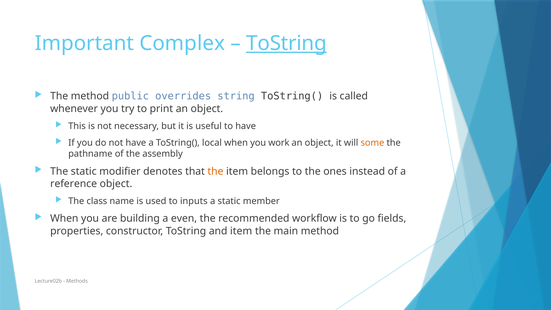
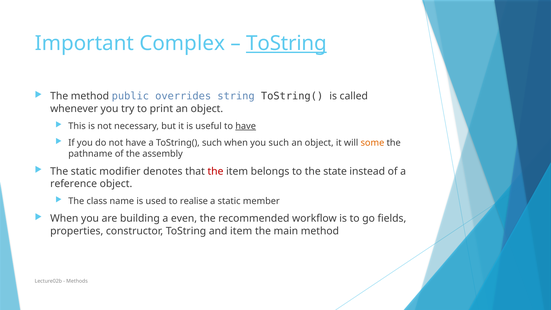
have at (246, 126) underline: none -> present
ToString( local: local -> such
you work: work -> such
the at (215, 171) colour: orange -> red
ones: ones -> state
inputs: inputs -> realise
